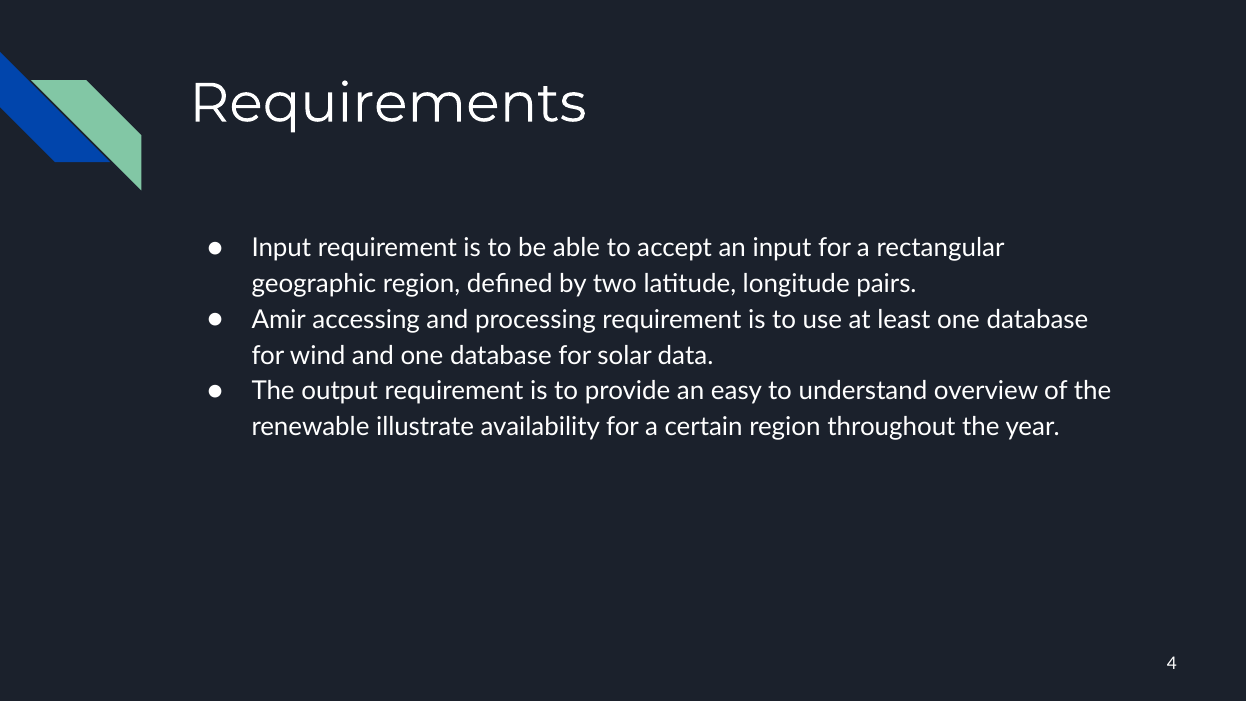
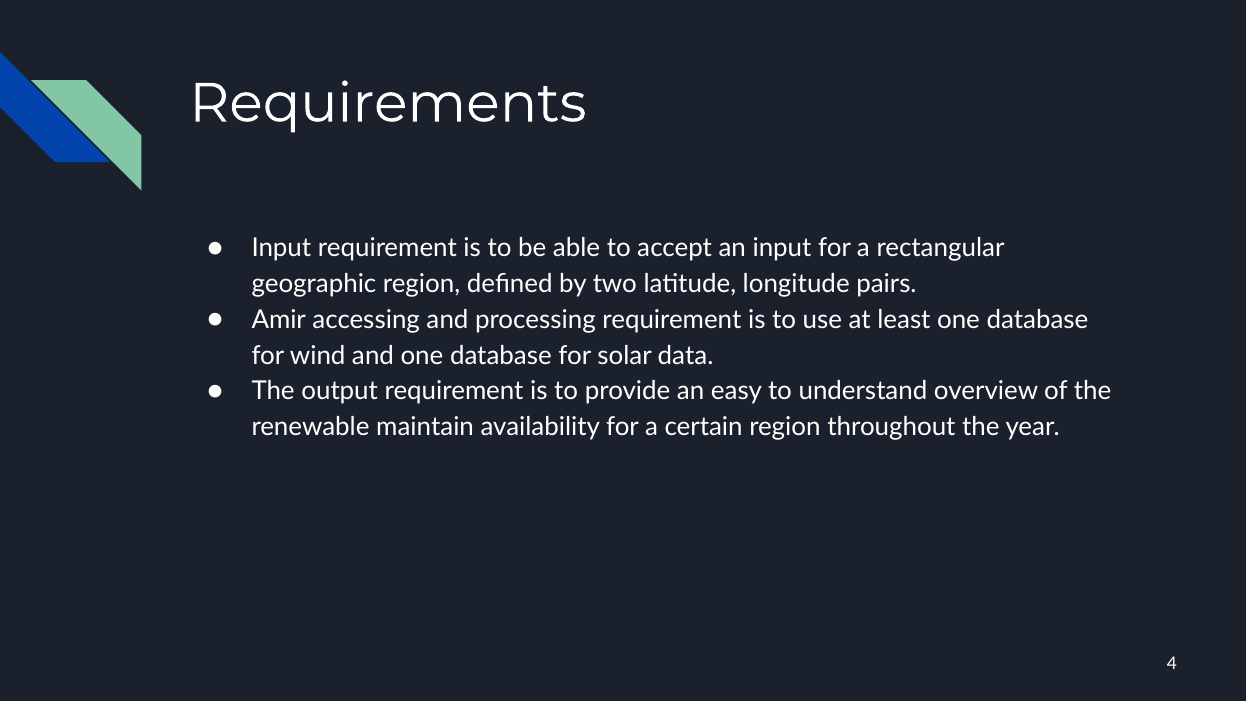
illustrate: illustrate -> maintain
